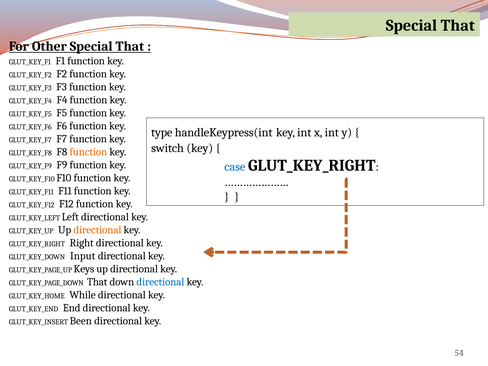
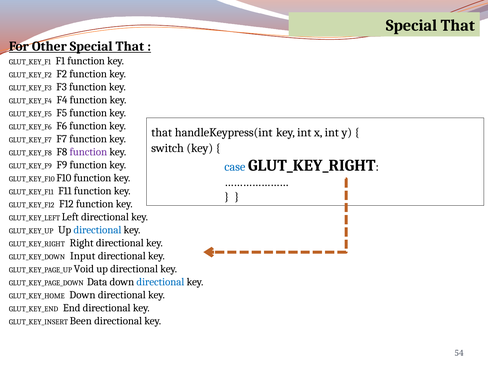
type at (162, 133): type -> that
function at (88, 152) colour: orange -> purple
directional at (97, 230) colour: orange -> blue
Keys: Keys -> Void
GLUT_KEY_PAGE_DOWN That: That -> Data
GLUT_KEY_HOME While: While -> Down
